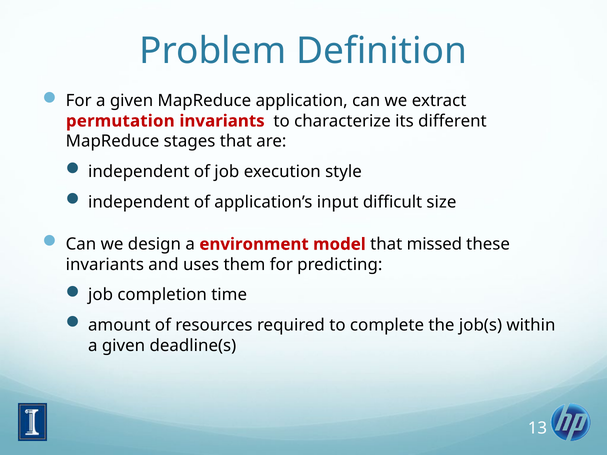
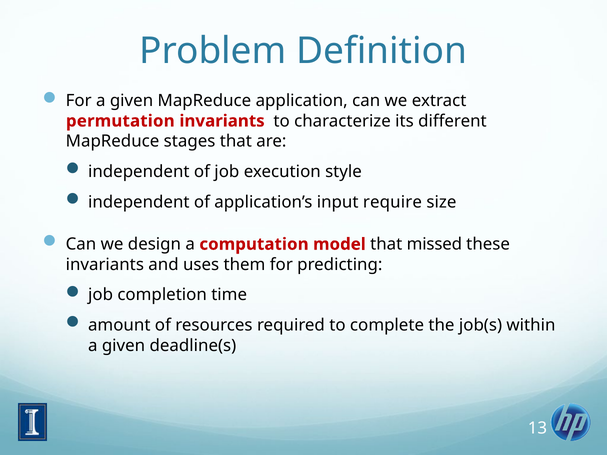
difficult: difficult -> require
environment: environment -> computation
